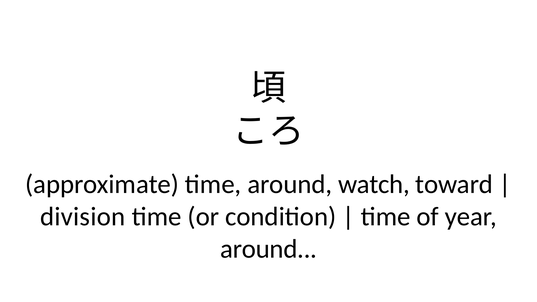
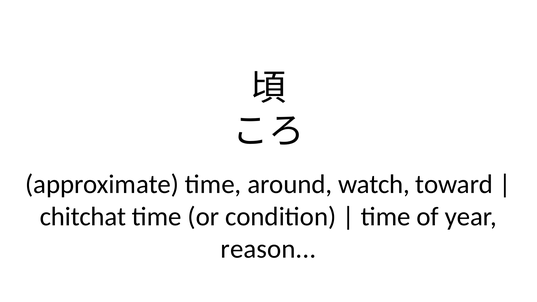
division: division -> chitchat
around at (269, 249): around -> reason
